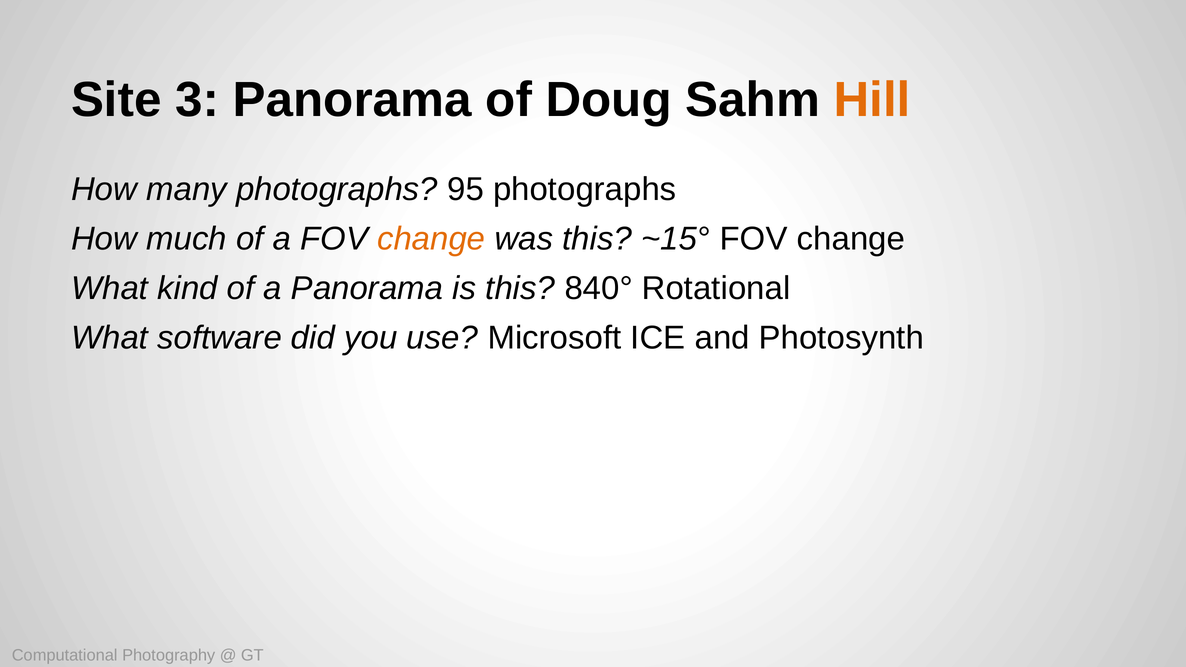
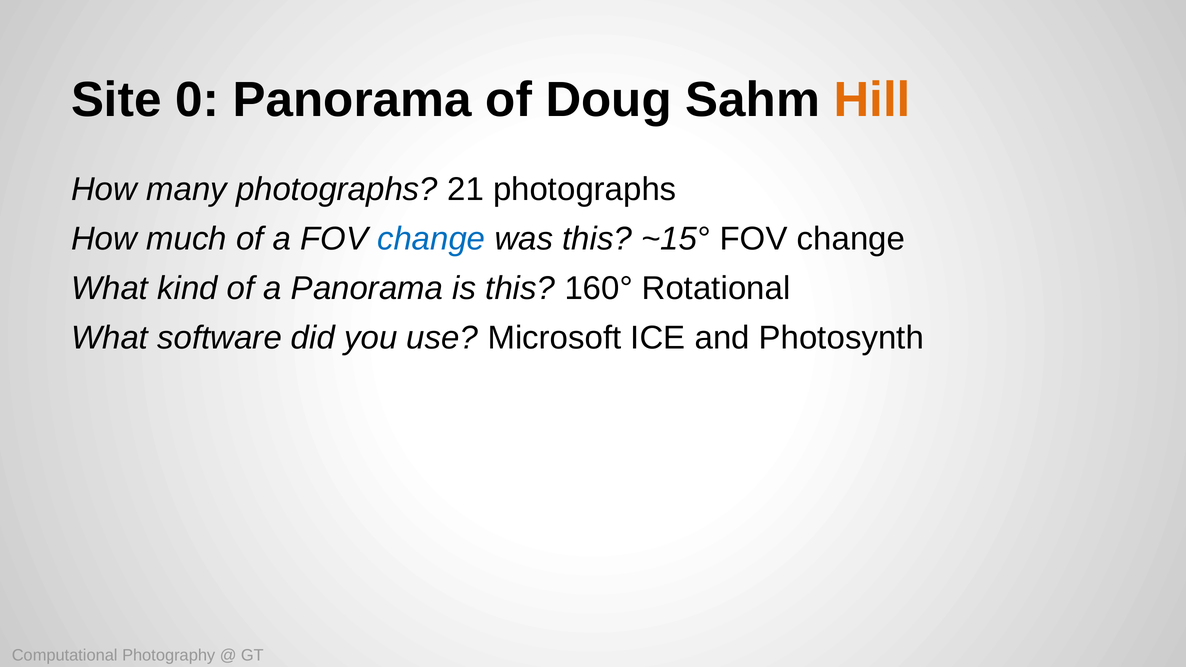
3: 3 -> 0
95: 95 -> 21
change at (431, 239) colour: orange -> blue
840°: 840° -> 160°
